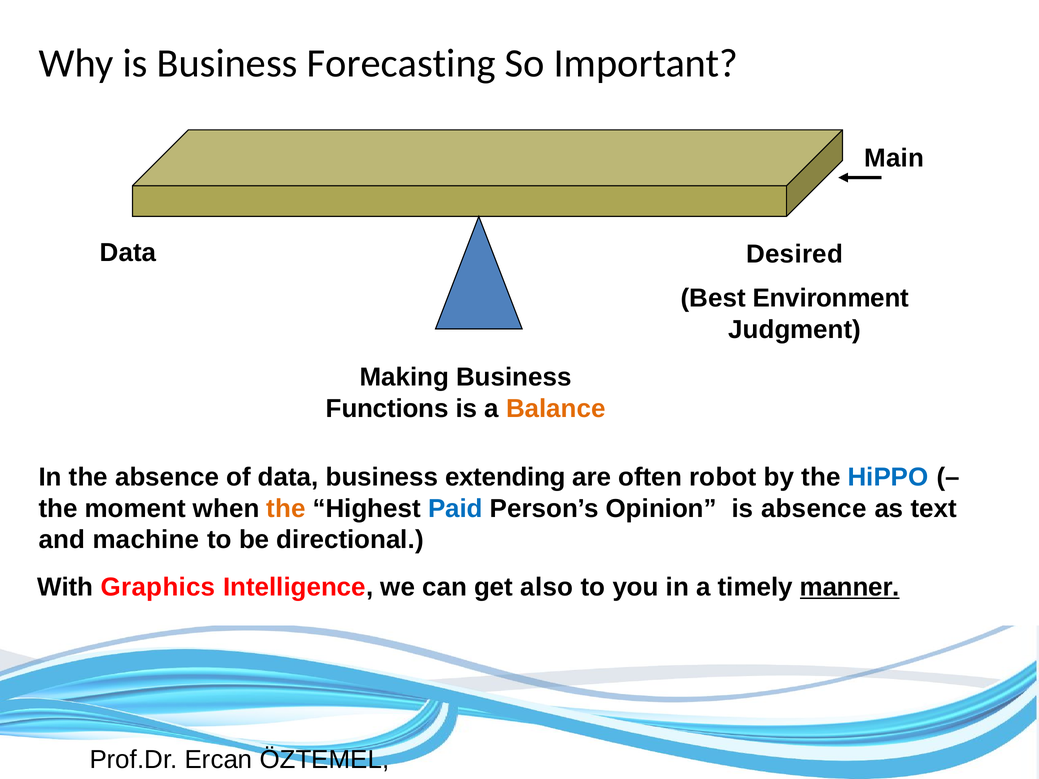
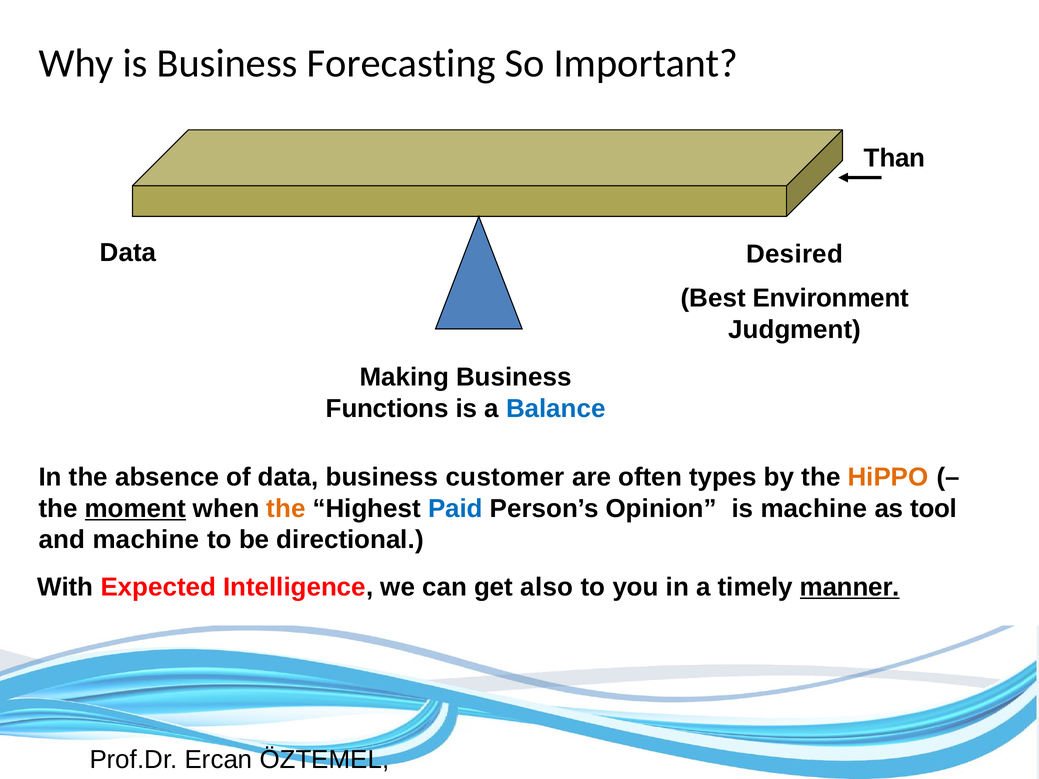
Main: Main -> Than
Balance colour: orange -> blue
extending: extending -> customer
robot: robot -> types
HiPPO colour: blue -> orange
moment underline: none -> present
is absence: absence -> machine
text: text -> tool
Graphics: Graphics -> Expected
